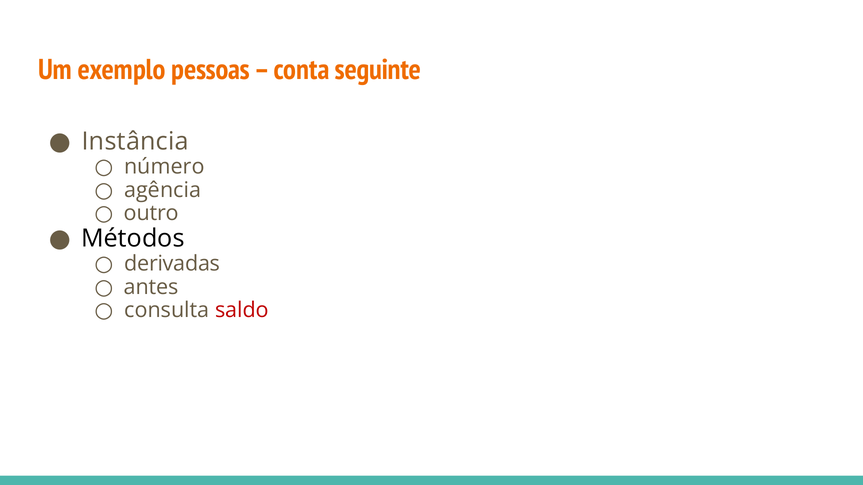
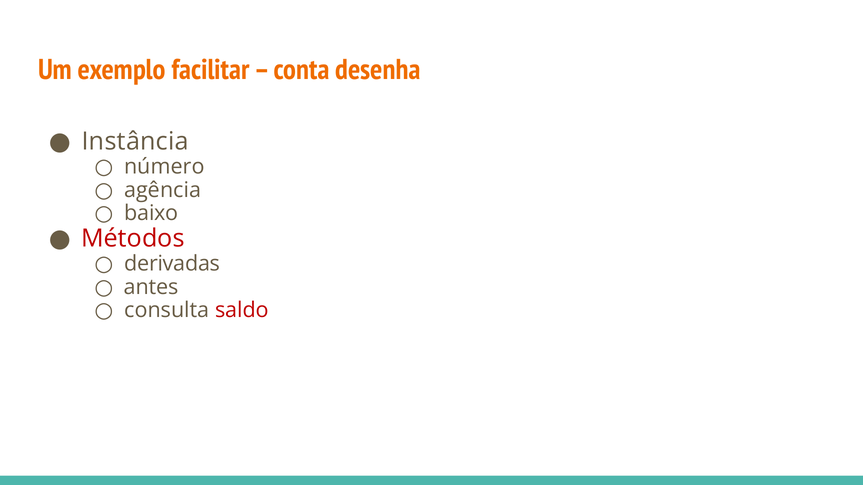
pessoas: pessoas -> facilitar
seguinte: seguinte -> desenha
outro: outro -> baixo
Métodos colour: black -> red
